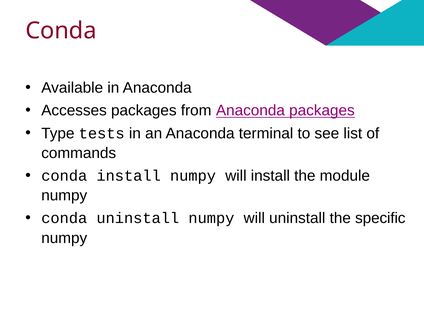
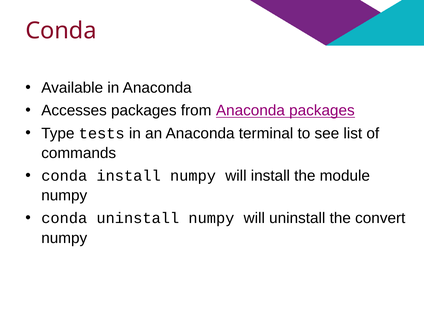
specific: specific -> convert
